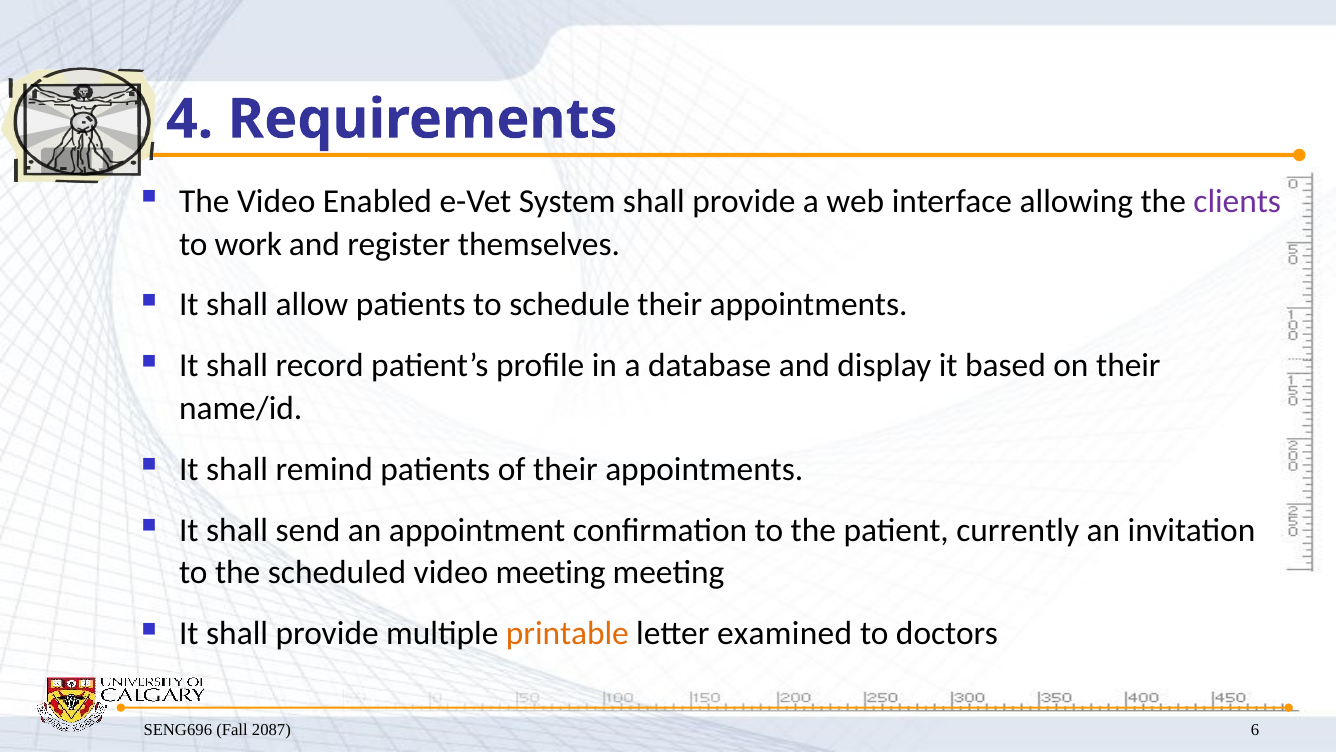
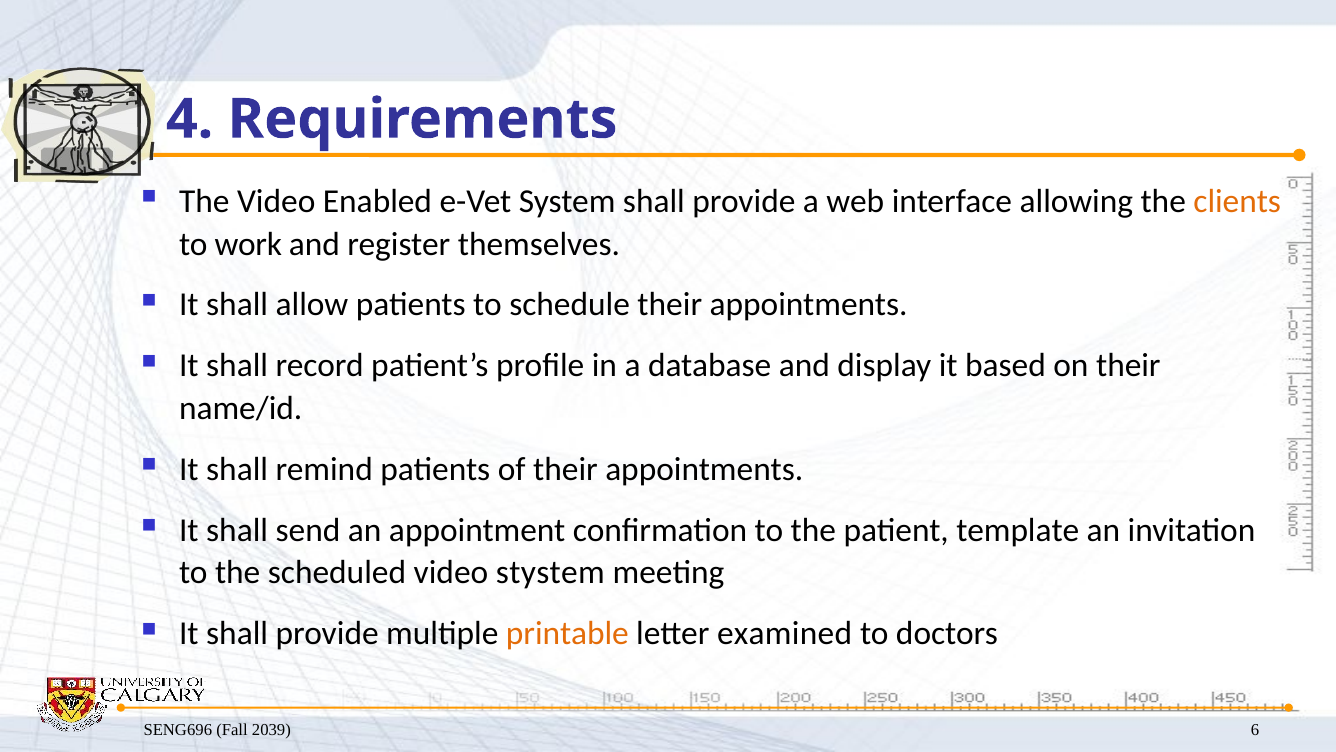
clients colour: purple -> orange
currently: currently -> template
video meeting: meeting -> stystem
2087: 2087 -> 2039
